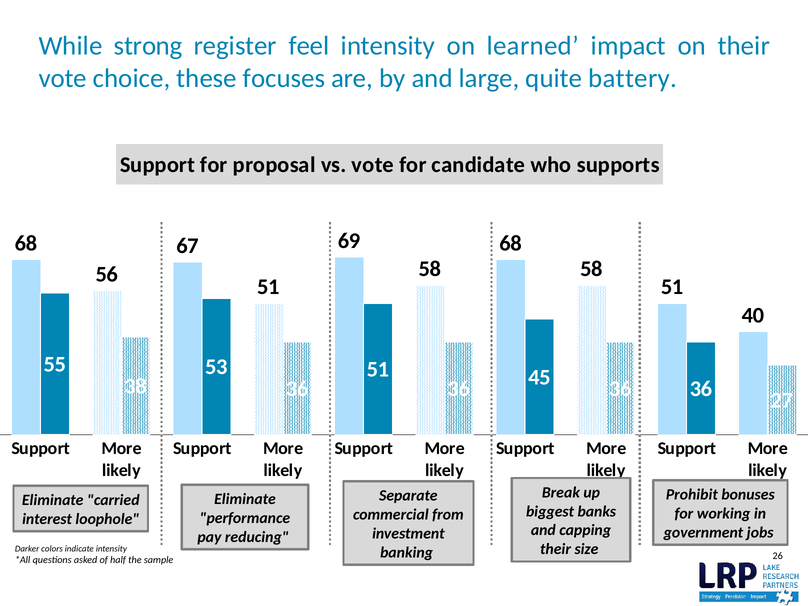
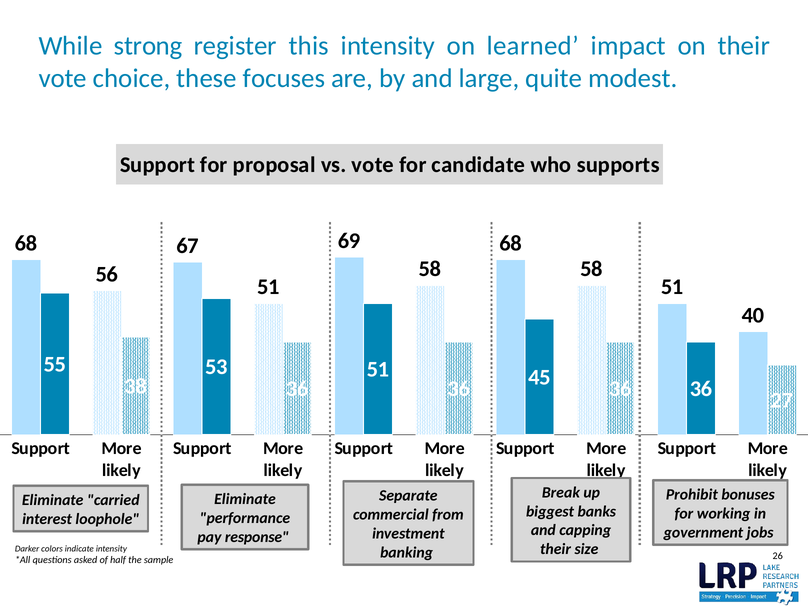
feel: feel -> this
battery: battery -> modest
reducing: reducing -> response
